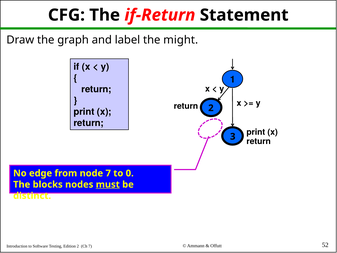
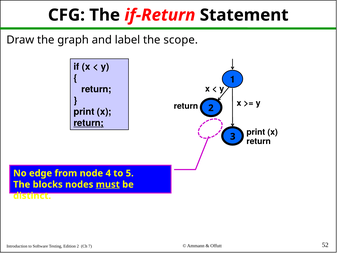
might: might -> scope
return at (89, 123) underline: none -> present
node 7: 7 -> 4
0: 0 -> 5
